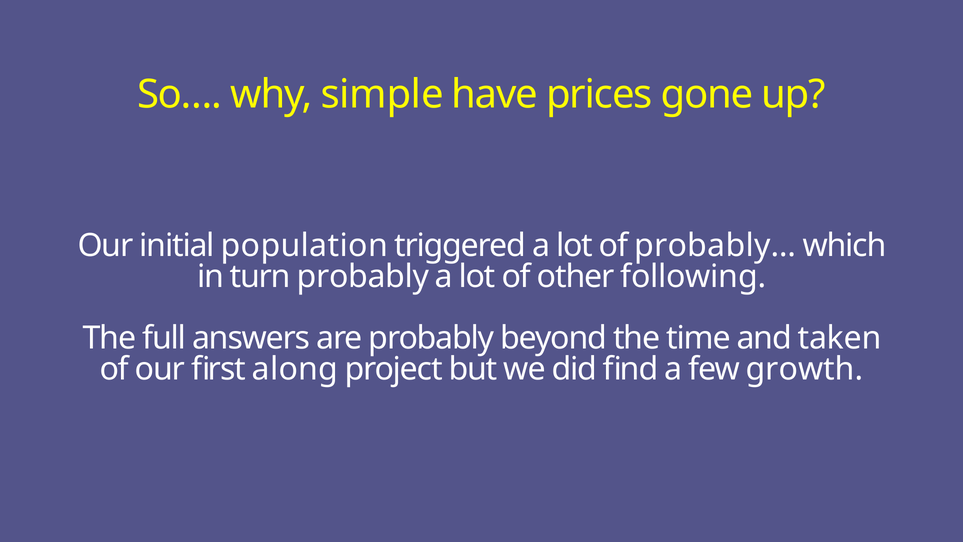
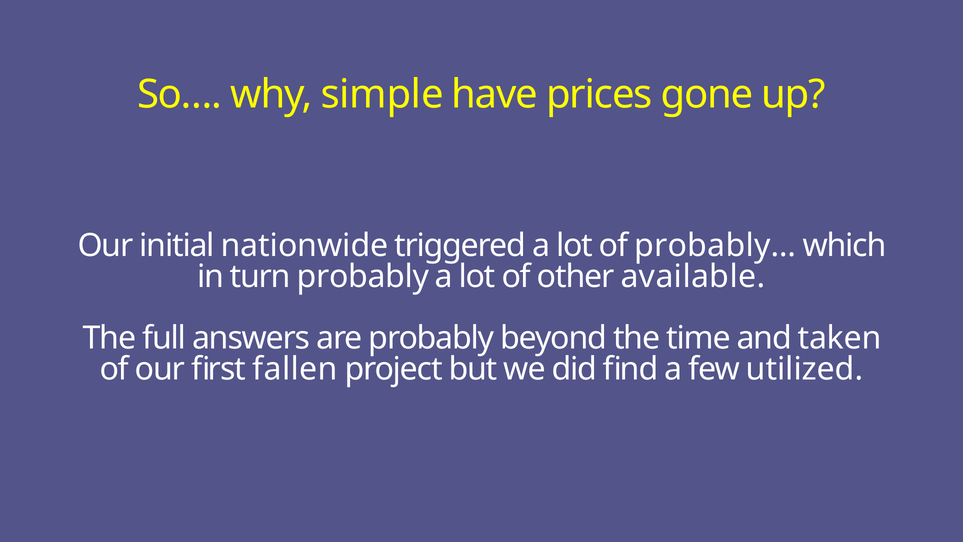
population: population -> nationwide
following: following -> available
along: along -> fallen
growth: growth -> utilized
